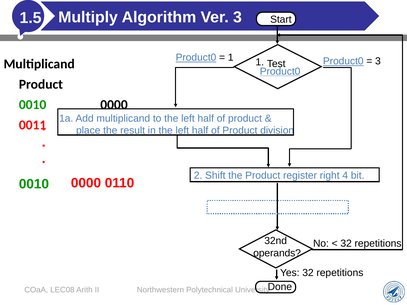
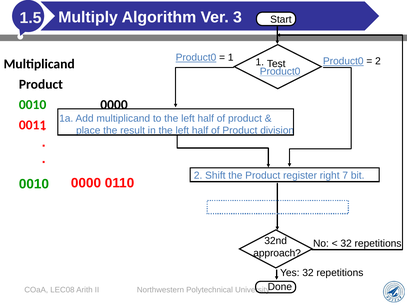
3 at (378, 61): 3 -> 2
4: 4 -> 7
operands: operands -> approach
